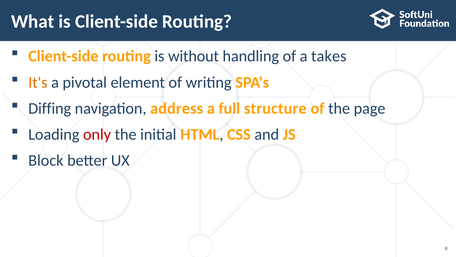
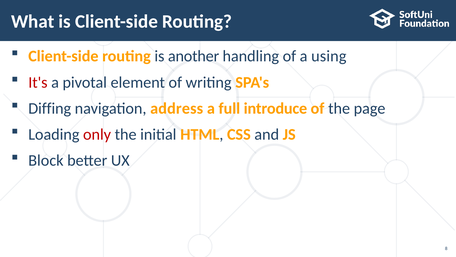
without: without -> another
takes: takes -> using
It's colour: orange -> red
structure: structure -> introduce
